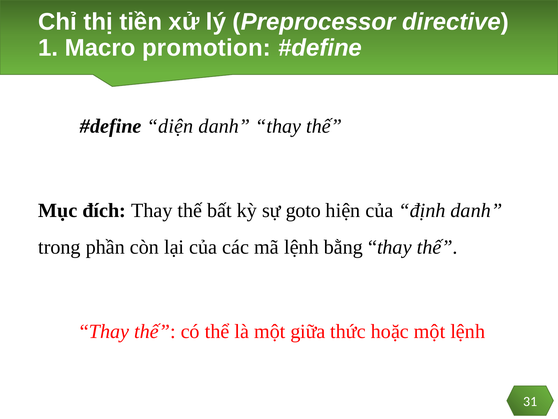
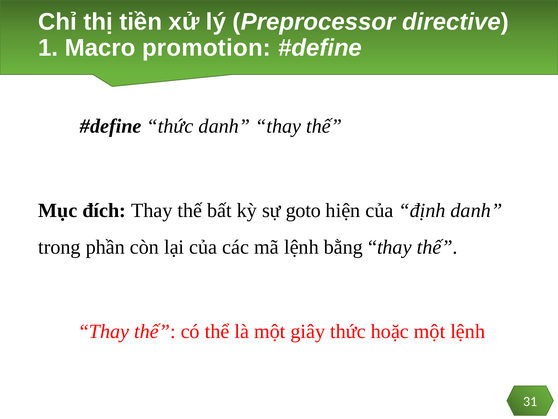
diện at (170, 126): diện -> thức
giữa: giữa -> giây
